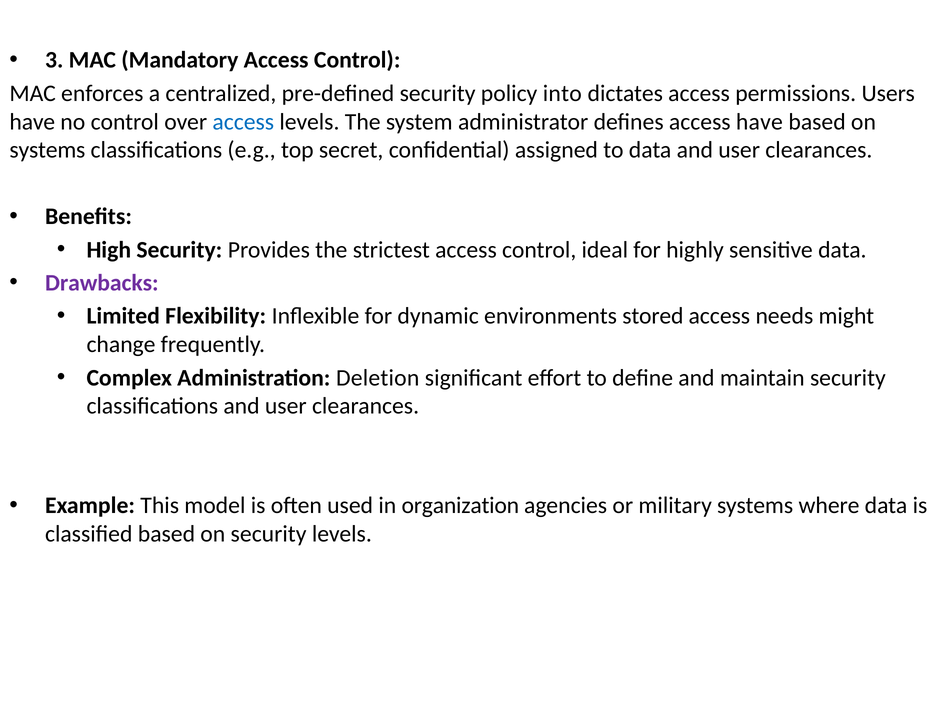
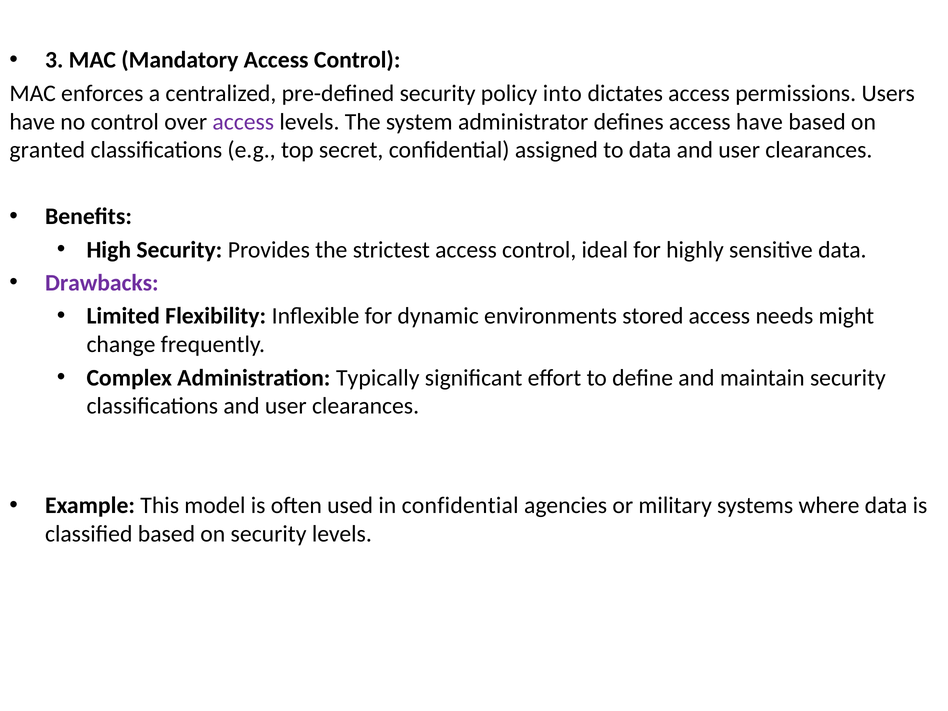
access at (243, 122) colour: blue -> purple
systems at (47, 150): systems -> granted
Deletion: Deletion -> Typically
in organization: organization -> confidential
